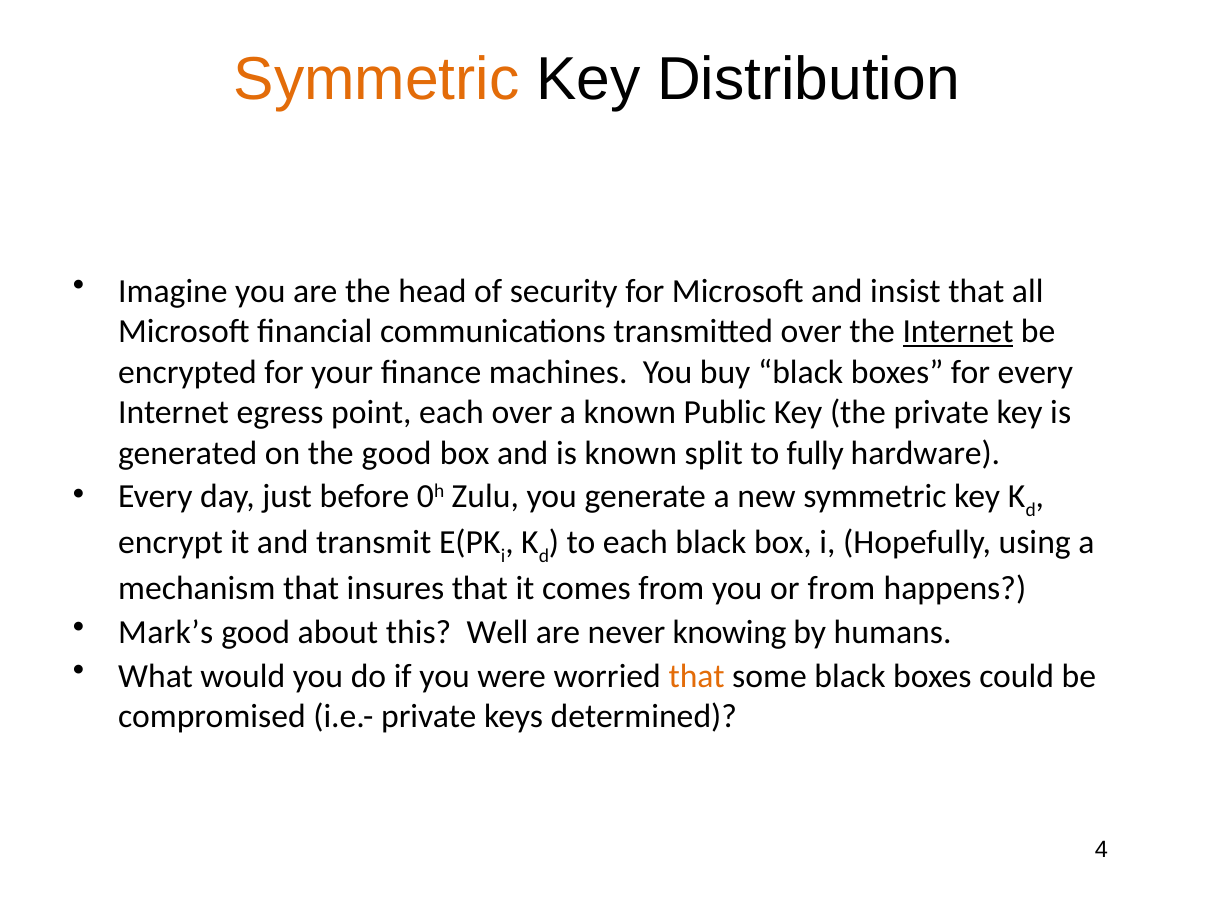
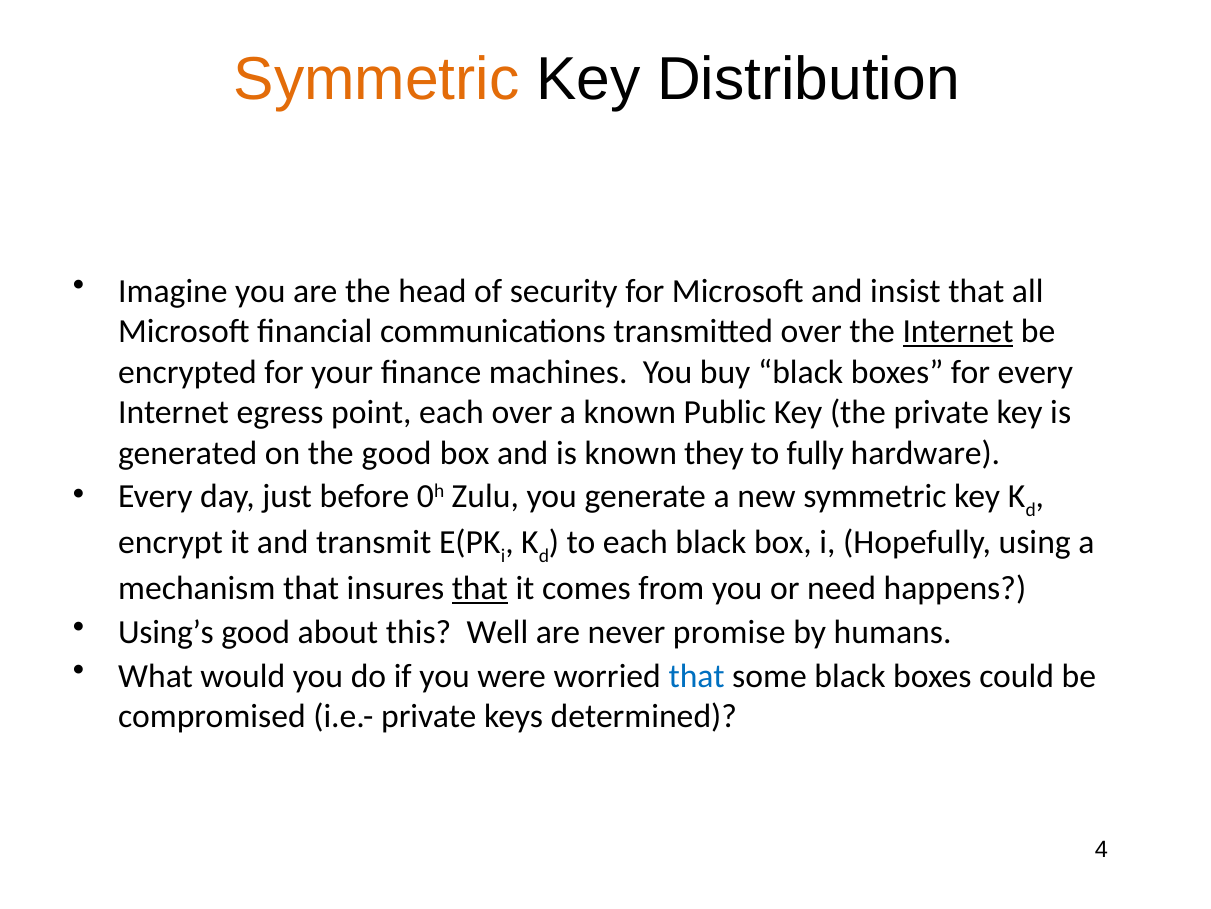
split: split -> they
that at (480, 588) underline: none -> present
or from: from -> need
Mark’s: Mark’s -> Using’s
knowing: knowing -> promise
that at (697, 676) colour: orange -> blue
